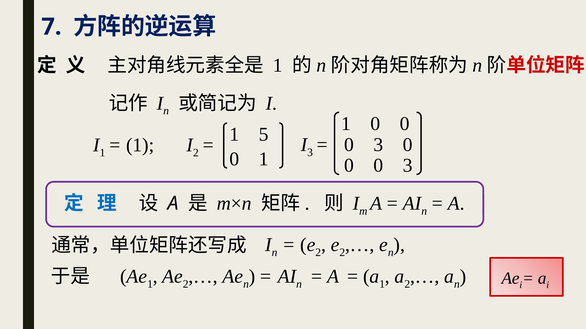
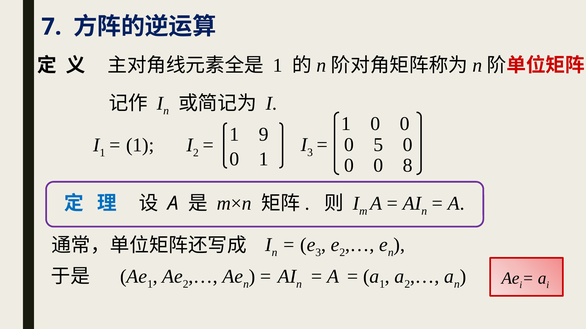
5: 5 -> 9
3 at (378, 145): 3 -> 5
3 at (408, 166): 3 -> 8
2 at (318, 253): 2 -> 3
